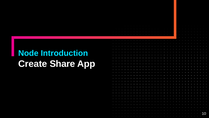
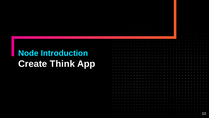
Share: Share -> Think
